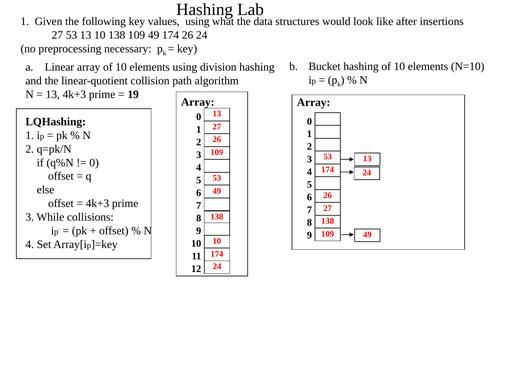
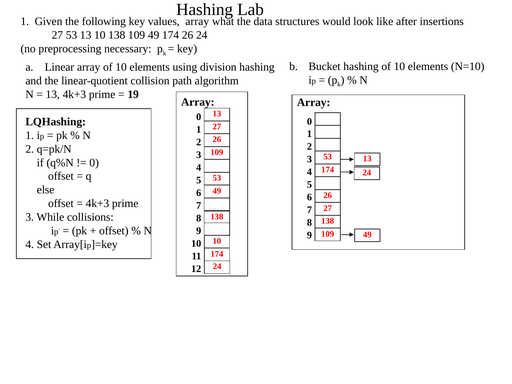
values using: using -> array
